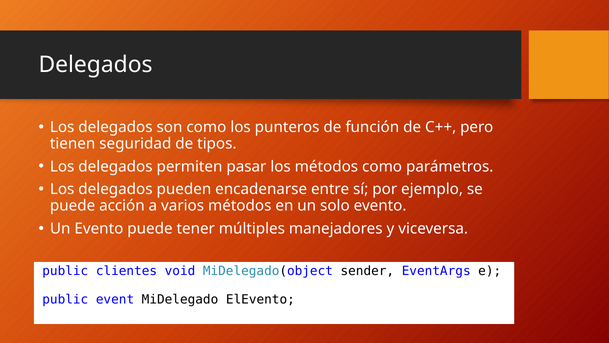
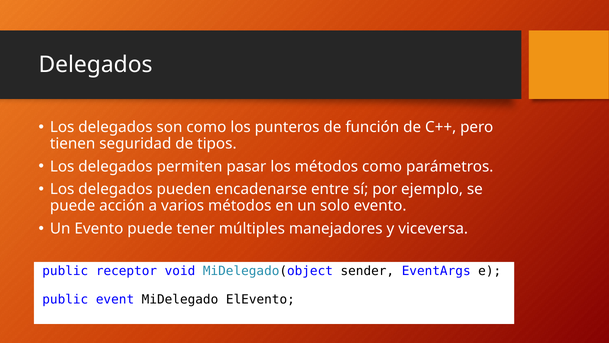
clientes: clientes -> receptor
